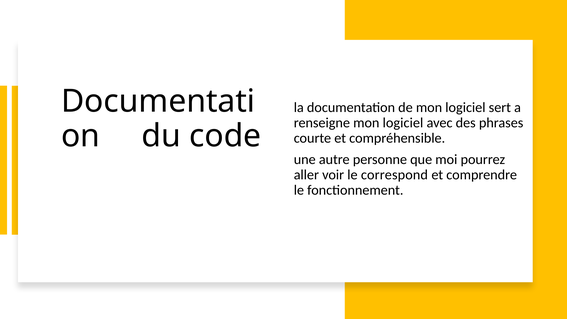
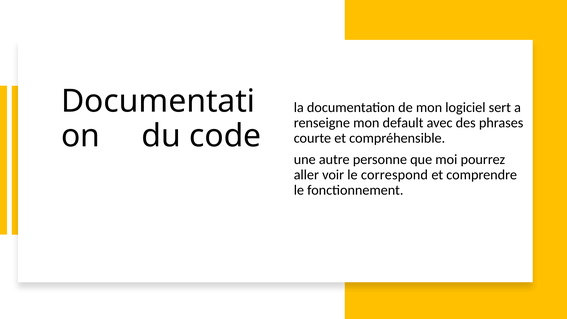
renseigne mon logiciel: logiciel -> default
